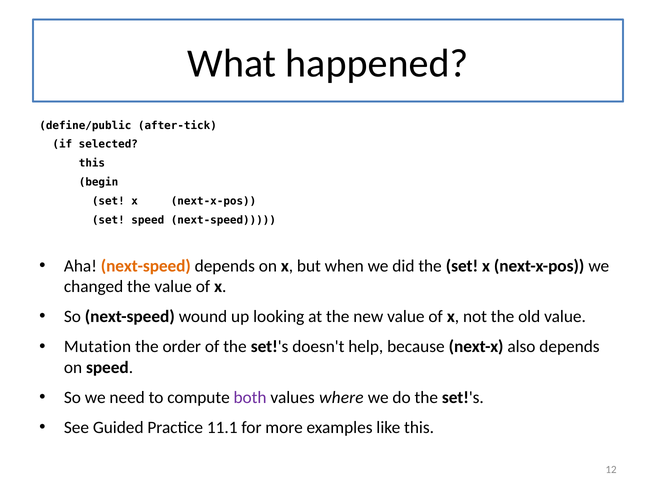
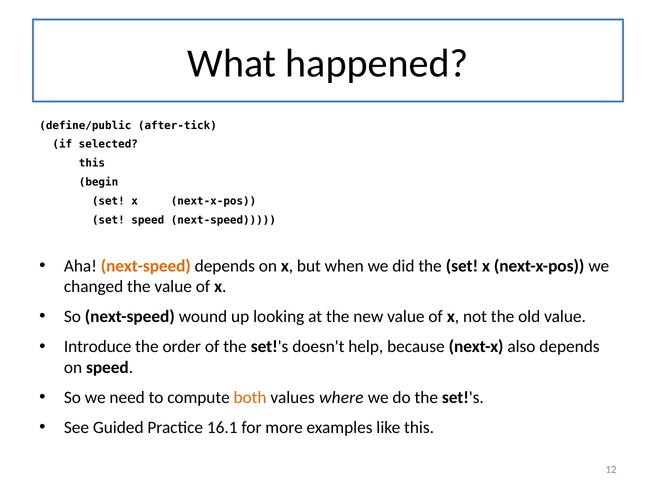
Mutation: Mutation -> Introduce
both colour: purple -> orange
11.1: 11.1 -> 16.1
